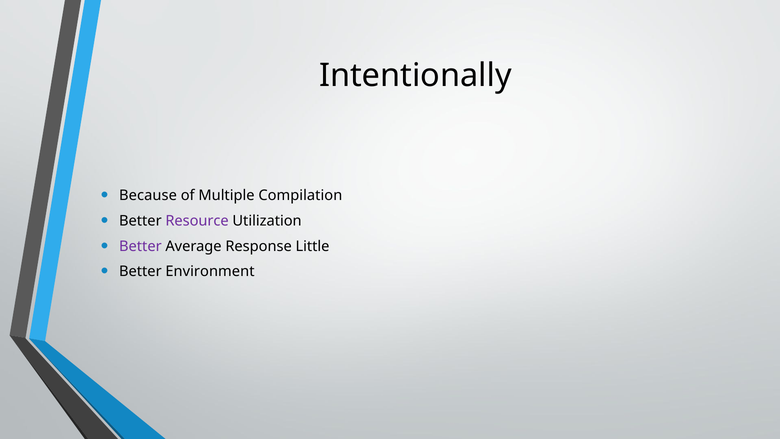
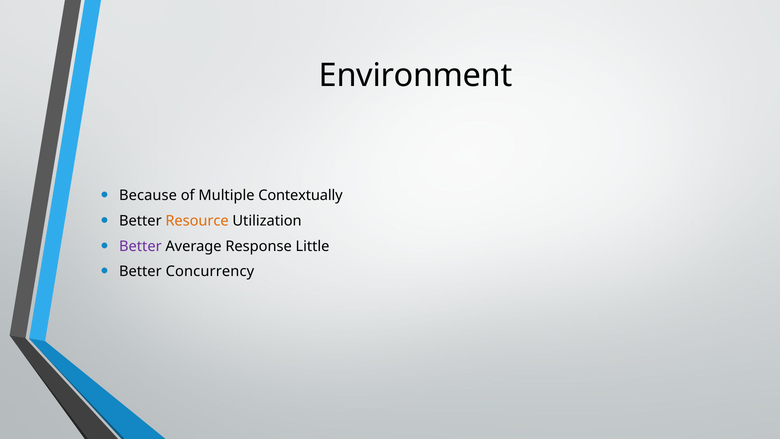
Intentionally: Intentionally -> Environment
Compilation: Compilation -> Contextually
Resource colour: purple -> orange
Environment: Environment -> Concurrency
